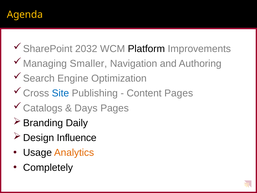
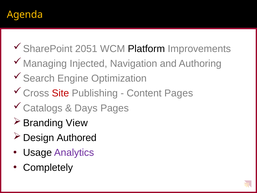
2032: 2032 -> 2051
Smaller: Smaller -> Injected
Site colour: blue -> red
Daily: Daily -> View
Influence: Influence -> Authored
Analytics colour: orange -> purple
